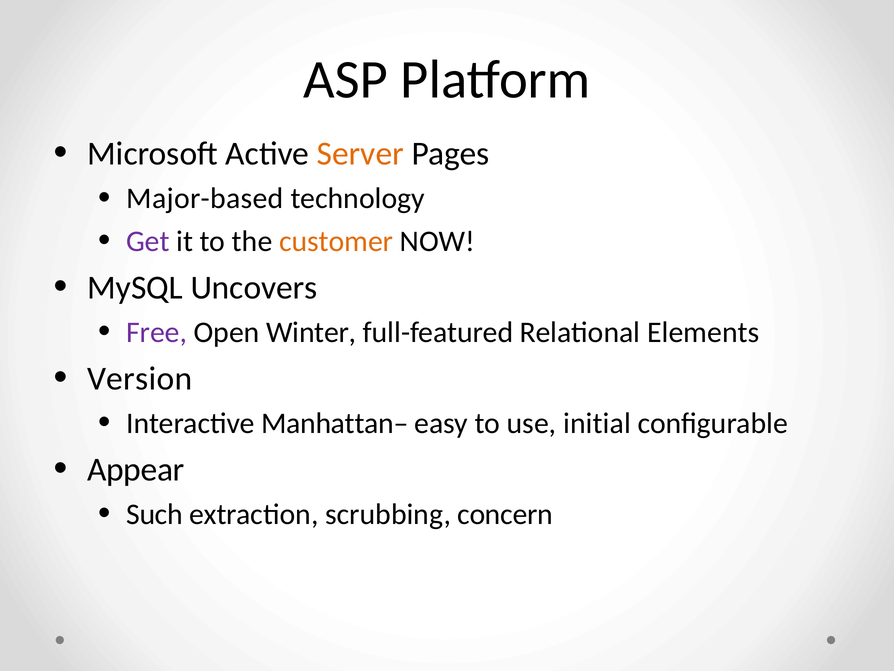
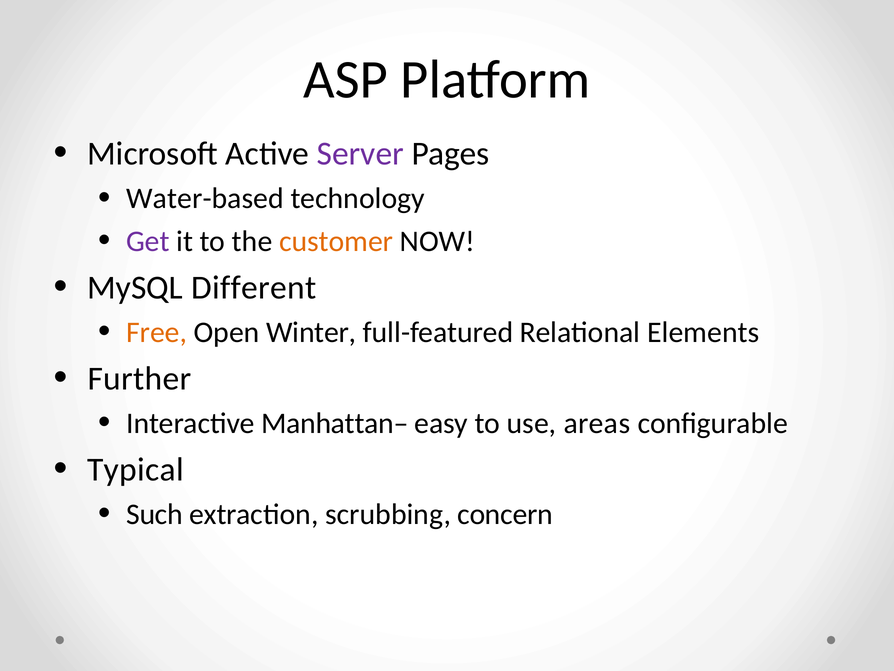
Server colour: orange -> purple
Major-based: Major-based -> Water-based
Uncovers: Uncovers -> Different
Free colour: purple -> orange
Version: Version -> Further
initial: initial -> areas
Appear: Appear -> Typical
